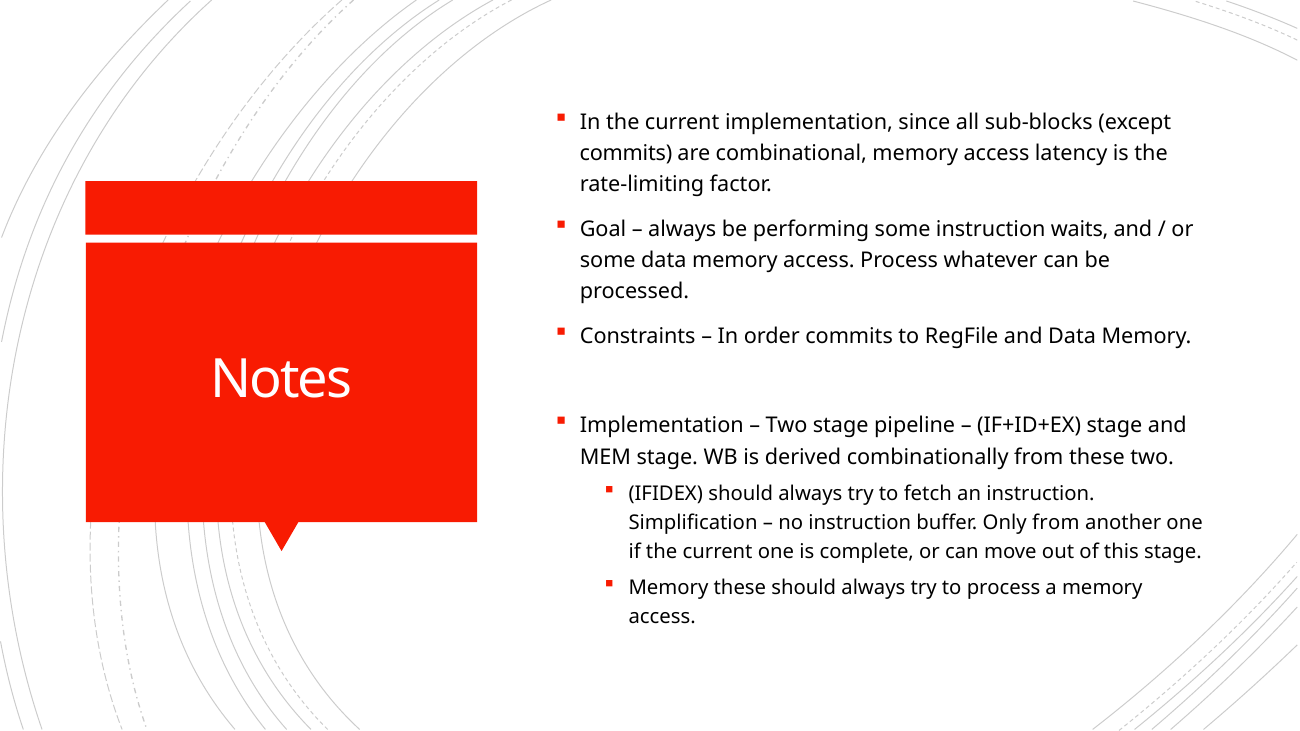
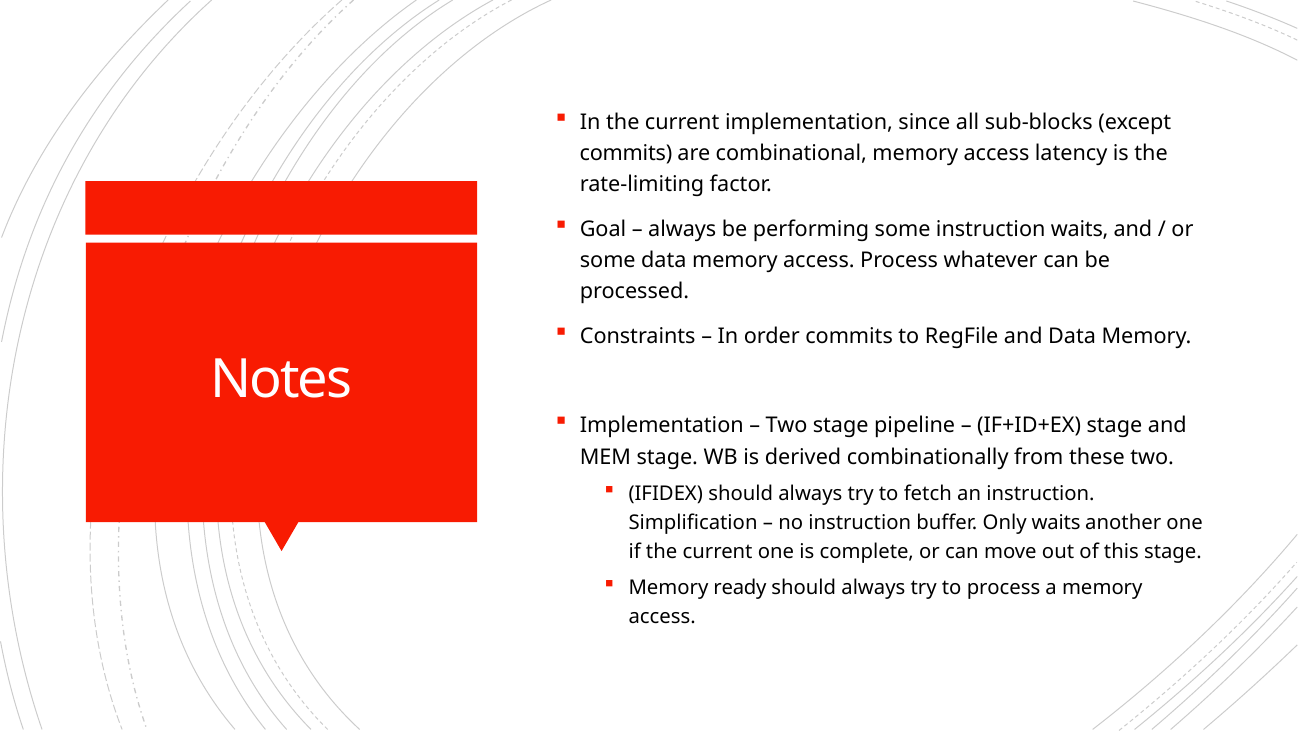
Only from: from -> waits
Memory these: these -> ready
